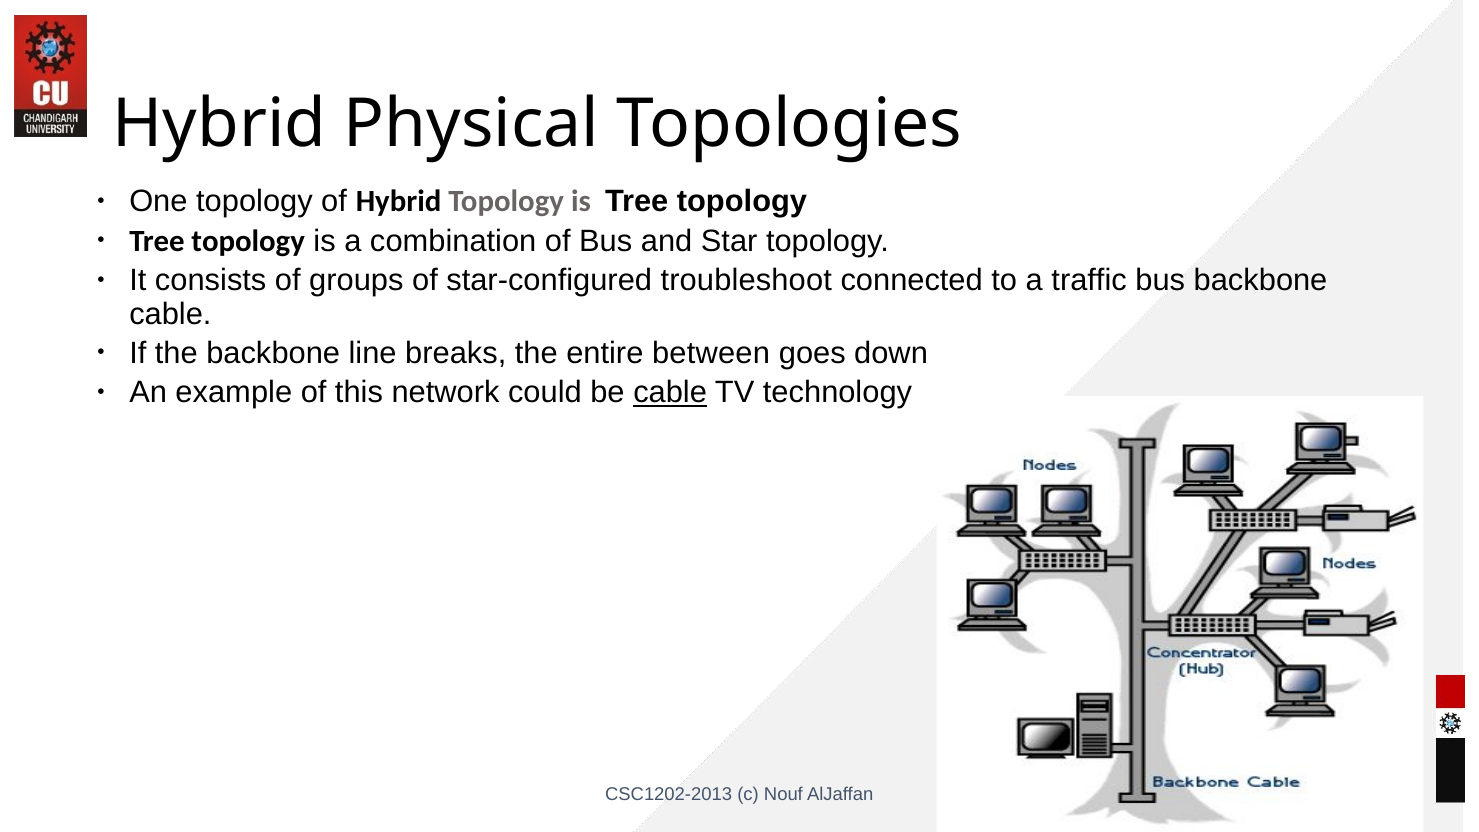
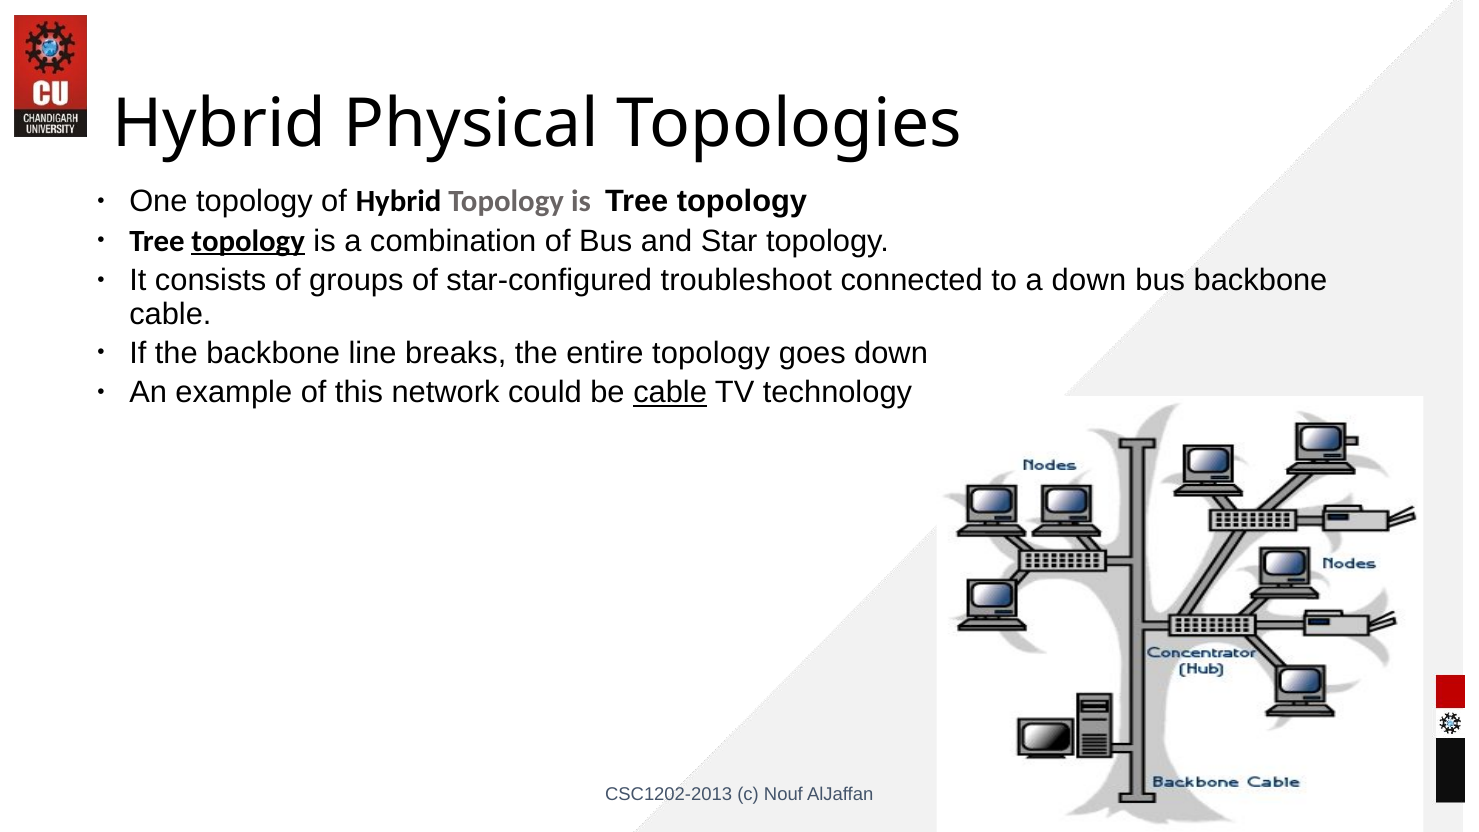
topology at (248, 241) underline: none -> present
a traffic: traffic -> down
entire between: between -> topology
